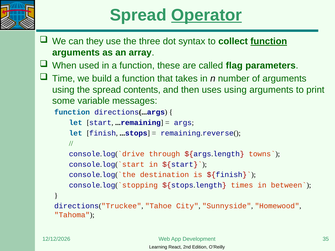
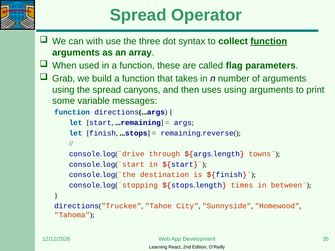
Operator underline: present -> none
they: they -> with
Time: Time -> Grab
contents: contents -> canyons
